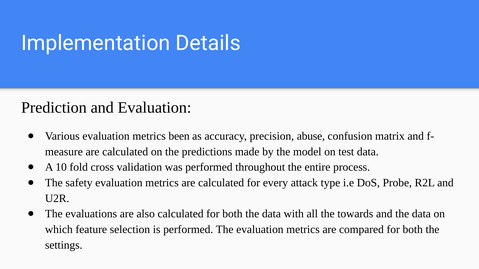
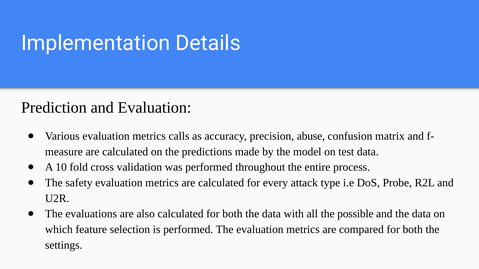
been: been -> calls
towards: towards -> possible
